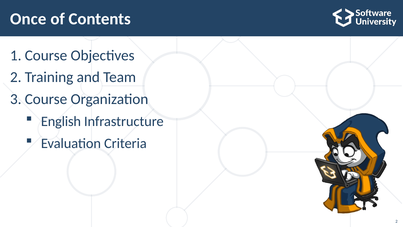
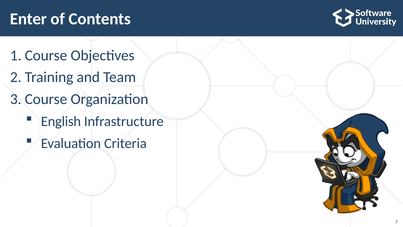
Once: Once -> Enter
